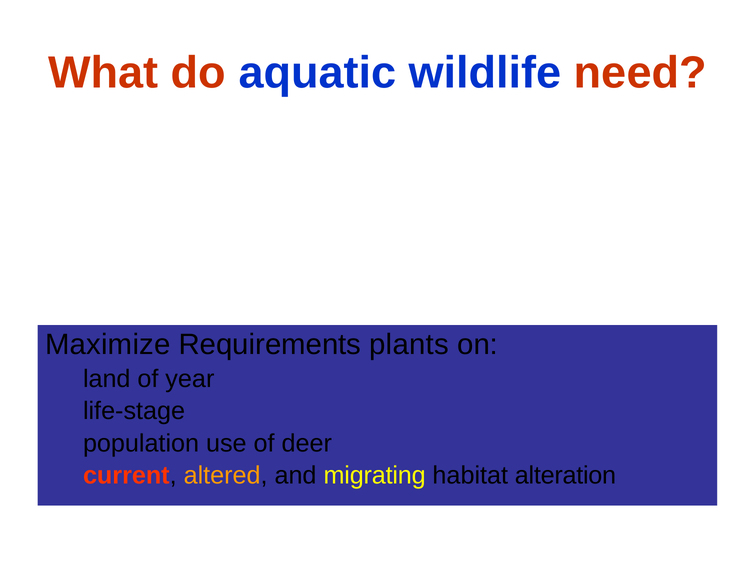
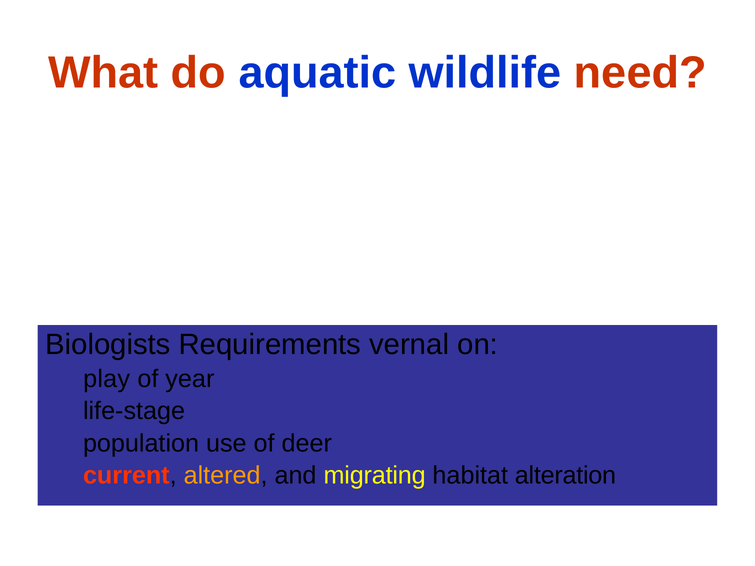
Maximize: Maximize -> Biologists
plants: plants -> vernal
land: land -> play
